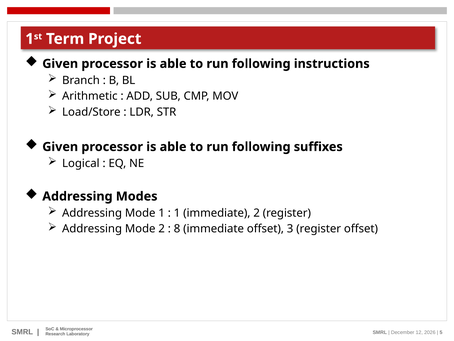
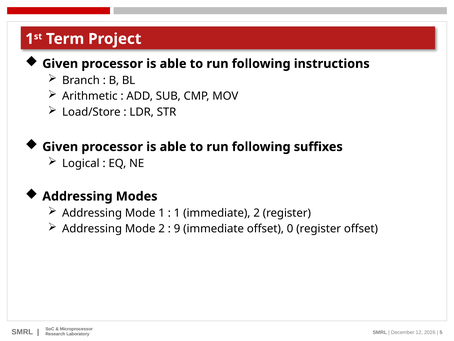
8: 8 -> 9
3: 3 -> 0
